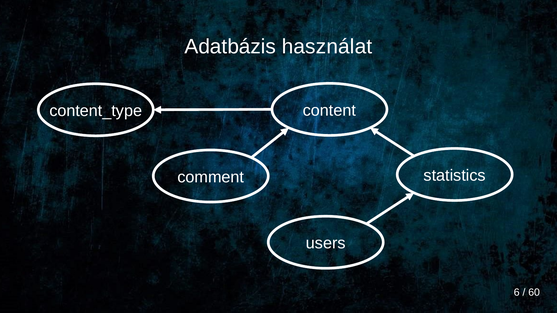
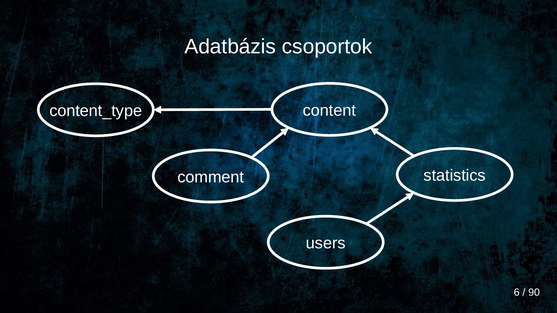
használat: használat -> csoportok
60: 60 -> 90
